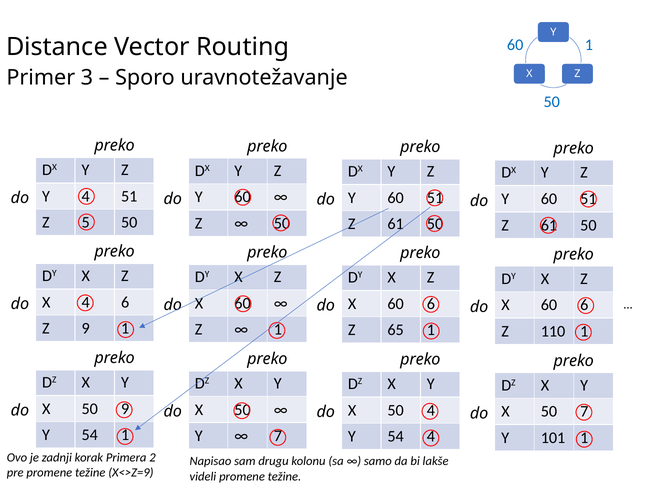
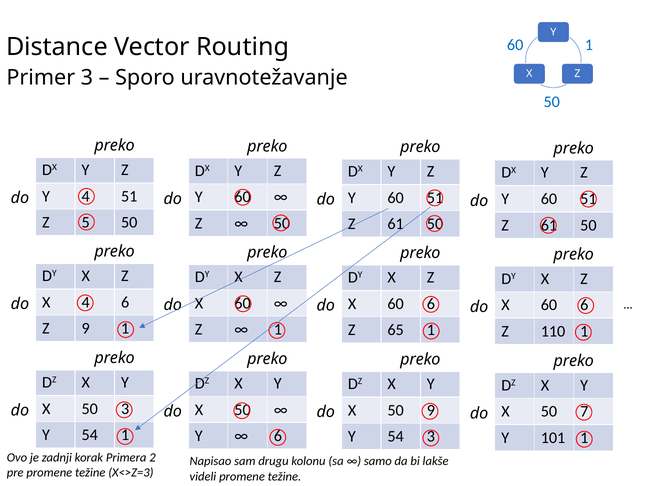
50 9: 9 -> 3
50 4: 4 -> 9
7 at (278, 435): 7 -> 6
54 4: 4 -> 3
X<>Z=9: X<>Z=9 -> X<>Z=3
